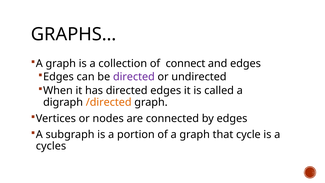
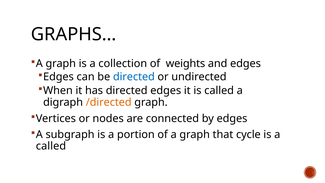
connect: connect -> weights
directed at (134, 77) colour: purple -> blue
cycles at (51, 146): cycles -> called
